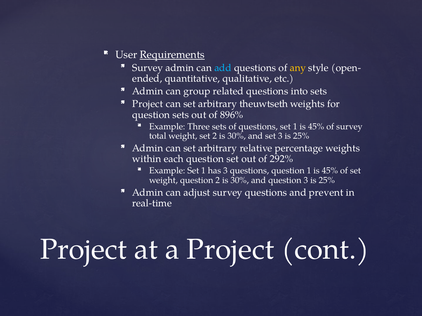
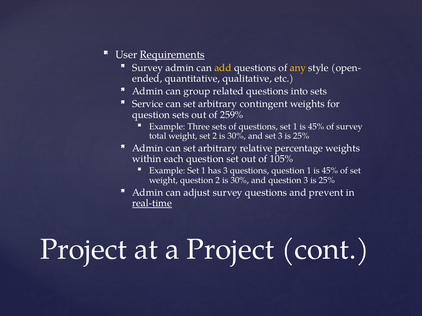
add colour: light blue -> yellow
Project at (148, 104): Project -> Service
theuwtseth: theuwtseth -> contingent
896%: 896% -> 259%
292%: 292% -> 105%
real-time underline: none -> present
